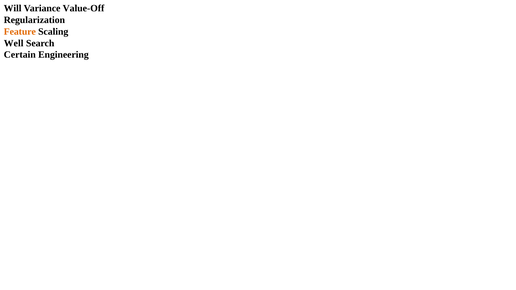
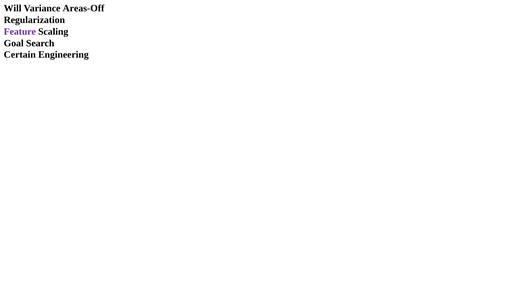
Value-Off: Value-Off -> Areas-Off
Feature colour: orange -> purple
Well: Well -> Goal
